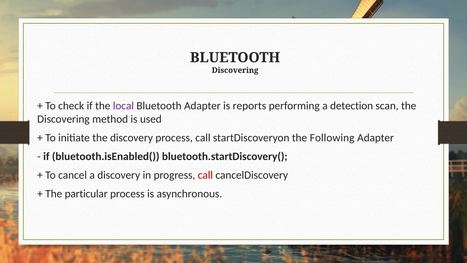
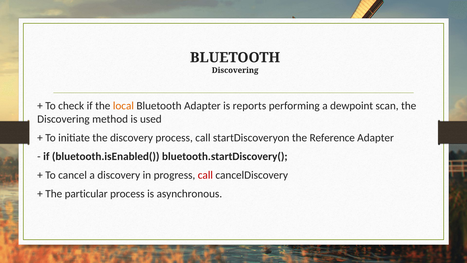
local colour: purple -> orange
detection: detection -> dewpoint
Following: Following -> Reference
